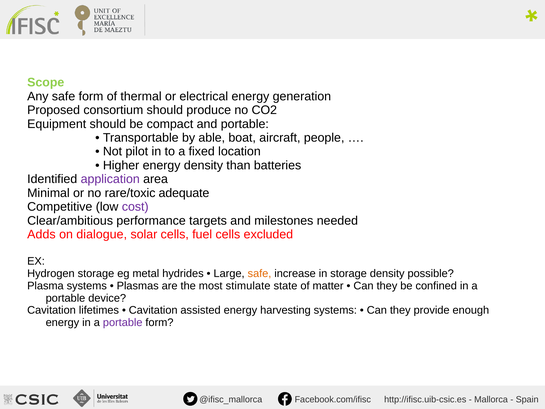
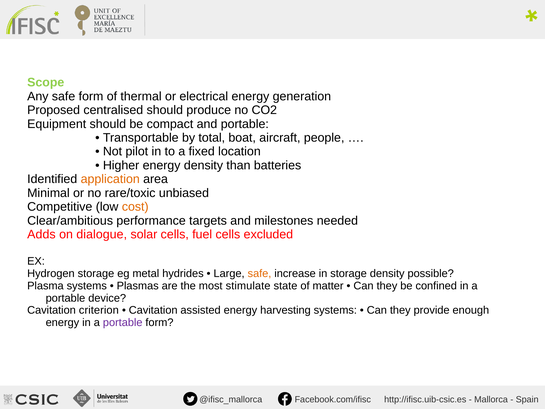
consortium: consortium -> centralised
able: able -> total
application colour: purple -> orange
adequate: adequate -> unbiased
cost colour: purple -> orange
lifetimes: lifetimes -> criterion
